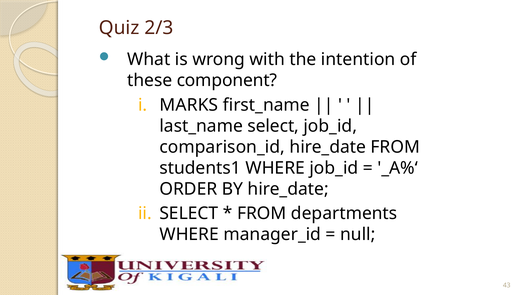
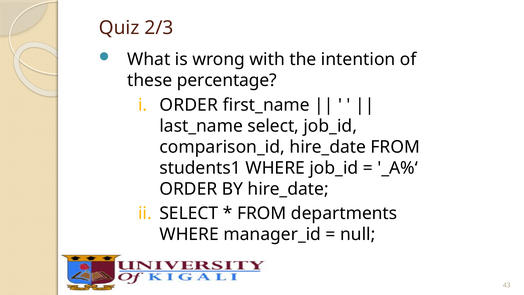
component: component -> percentage
MARKS at (189, 105): MARKS -> ORDER
